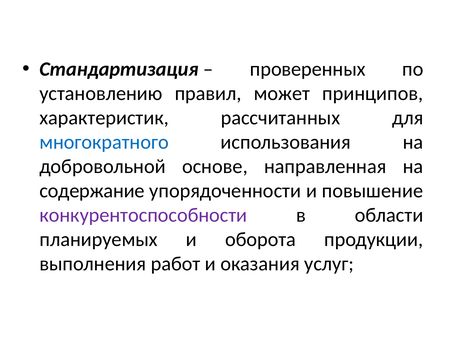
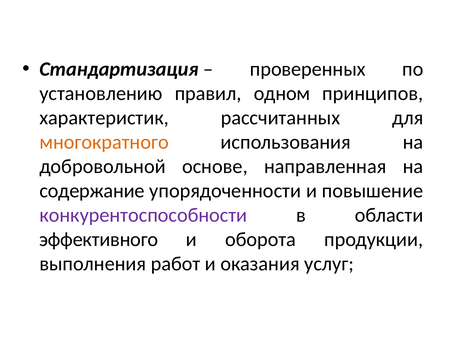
может: может -> одном
многократного colour: blue -> orange
планируемых: планируемых -> эффективного
